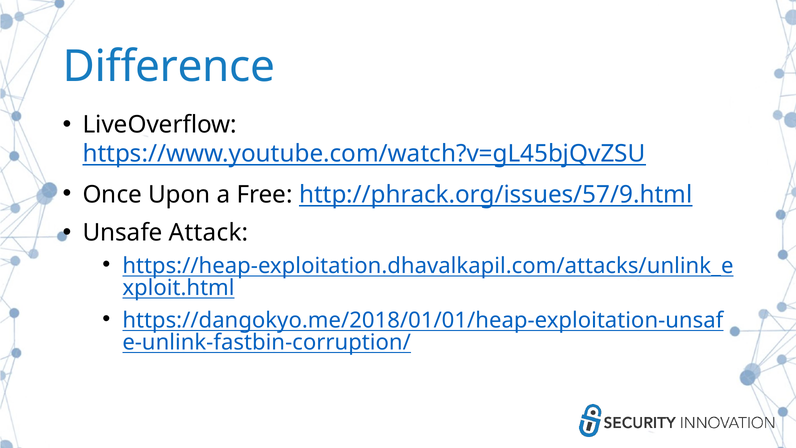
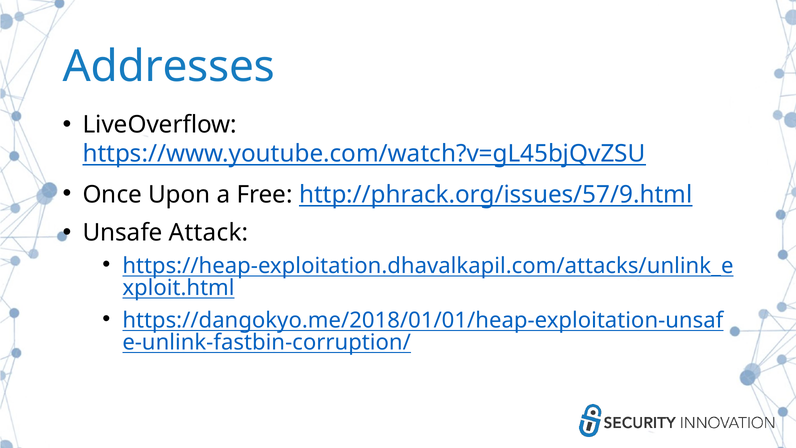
Difference: Difference -> Addresses
